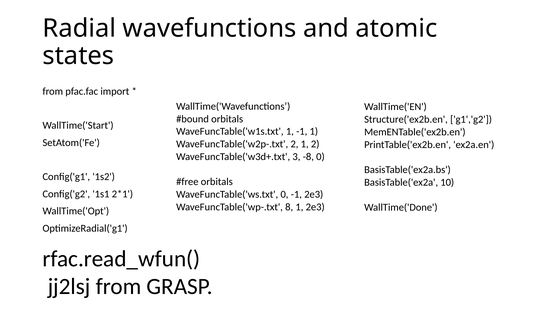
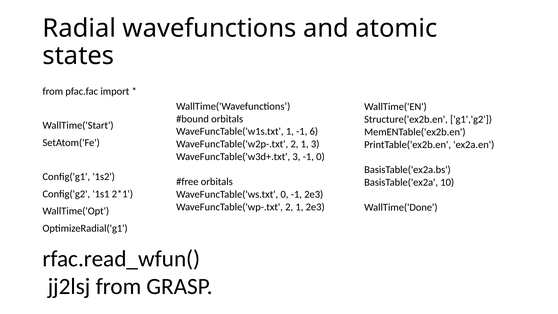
-1 1: 1 -> 6
1 2: 2 -> 3
3 -8: -8 -> -1
WaveFuncTable('wp-.txt 8: 8 -> 2
